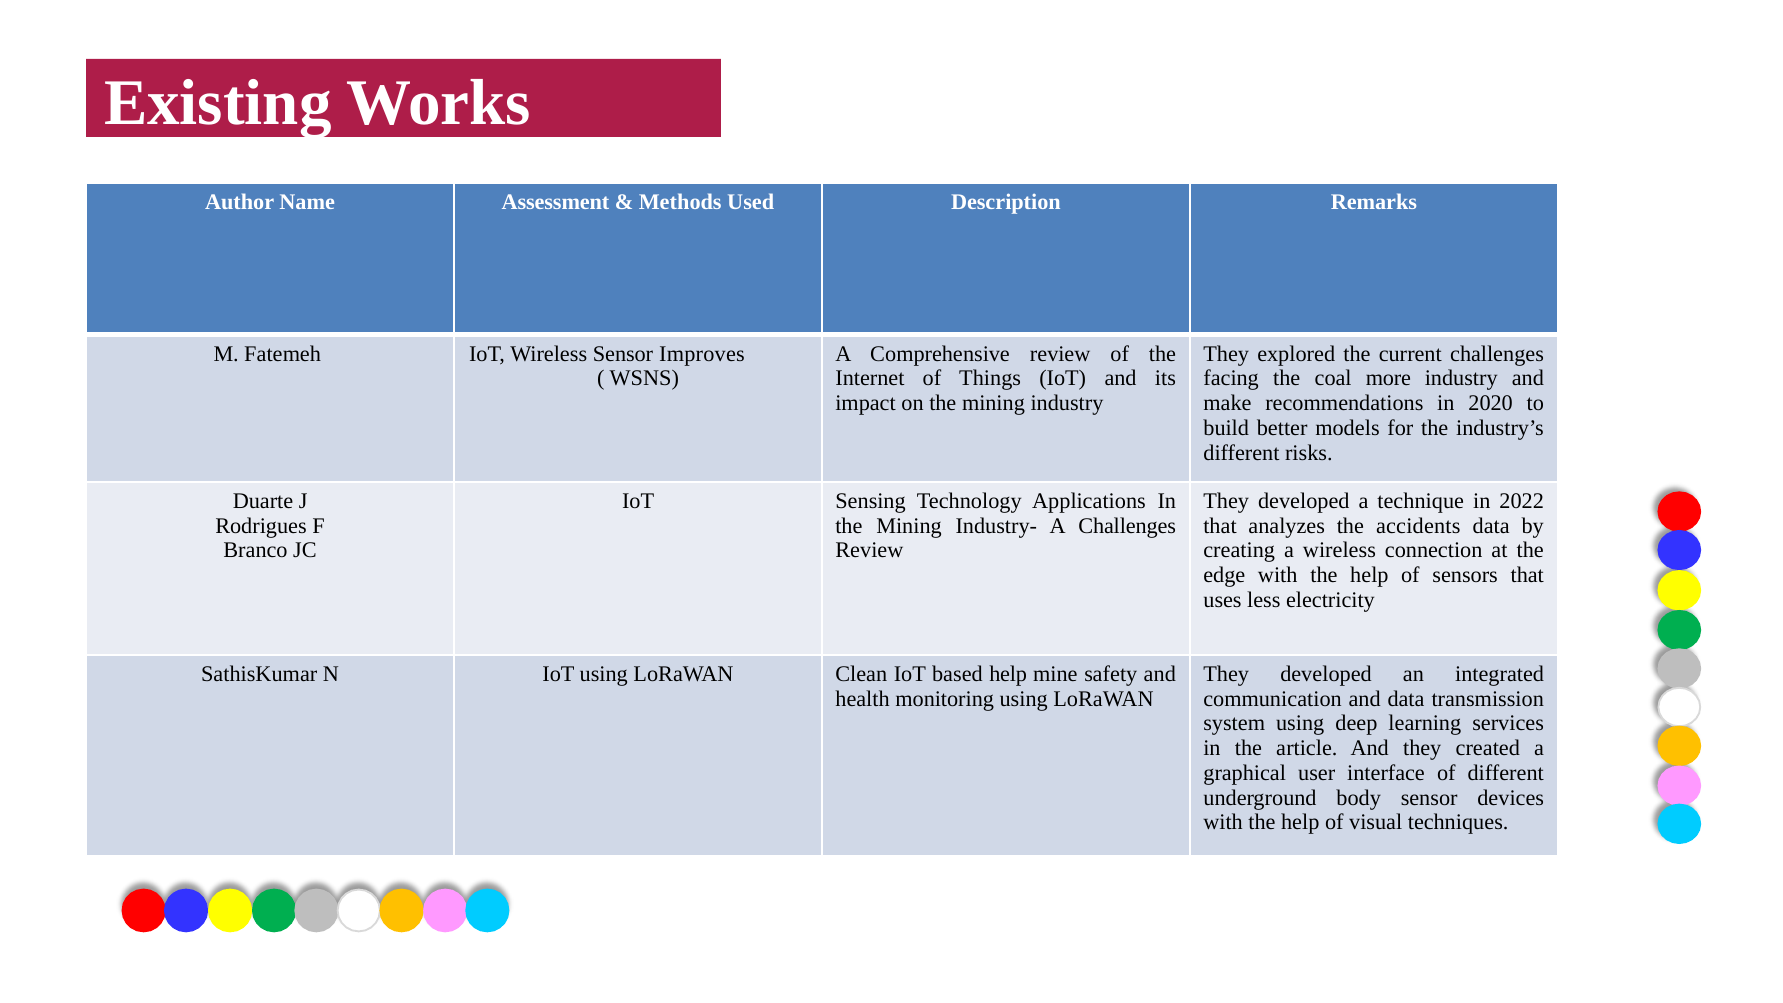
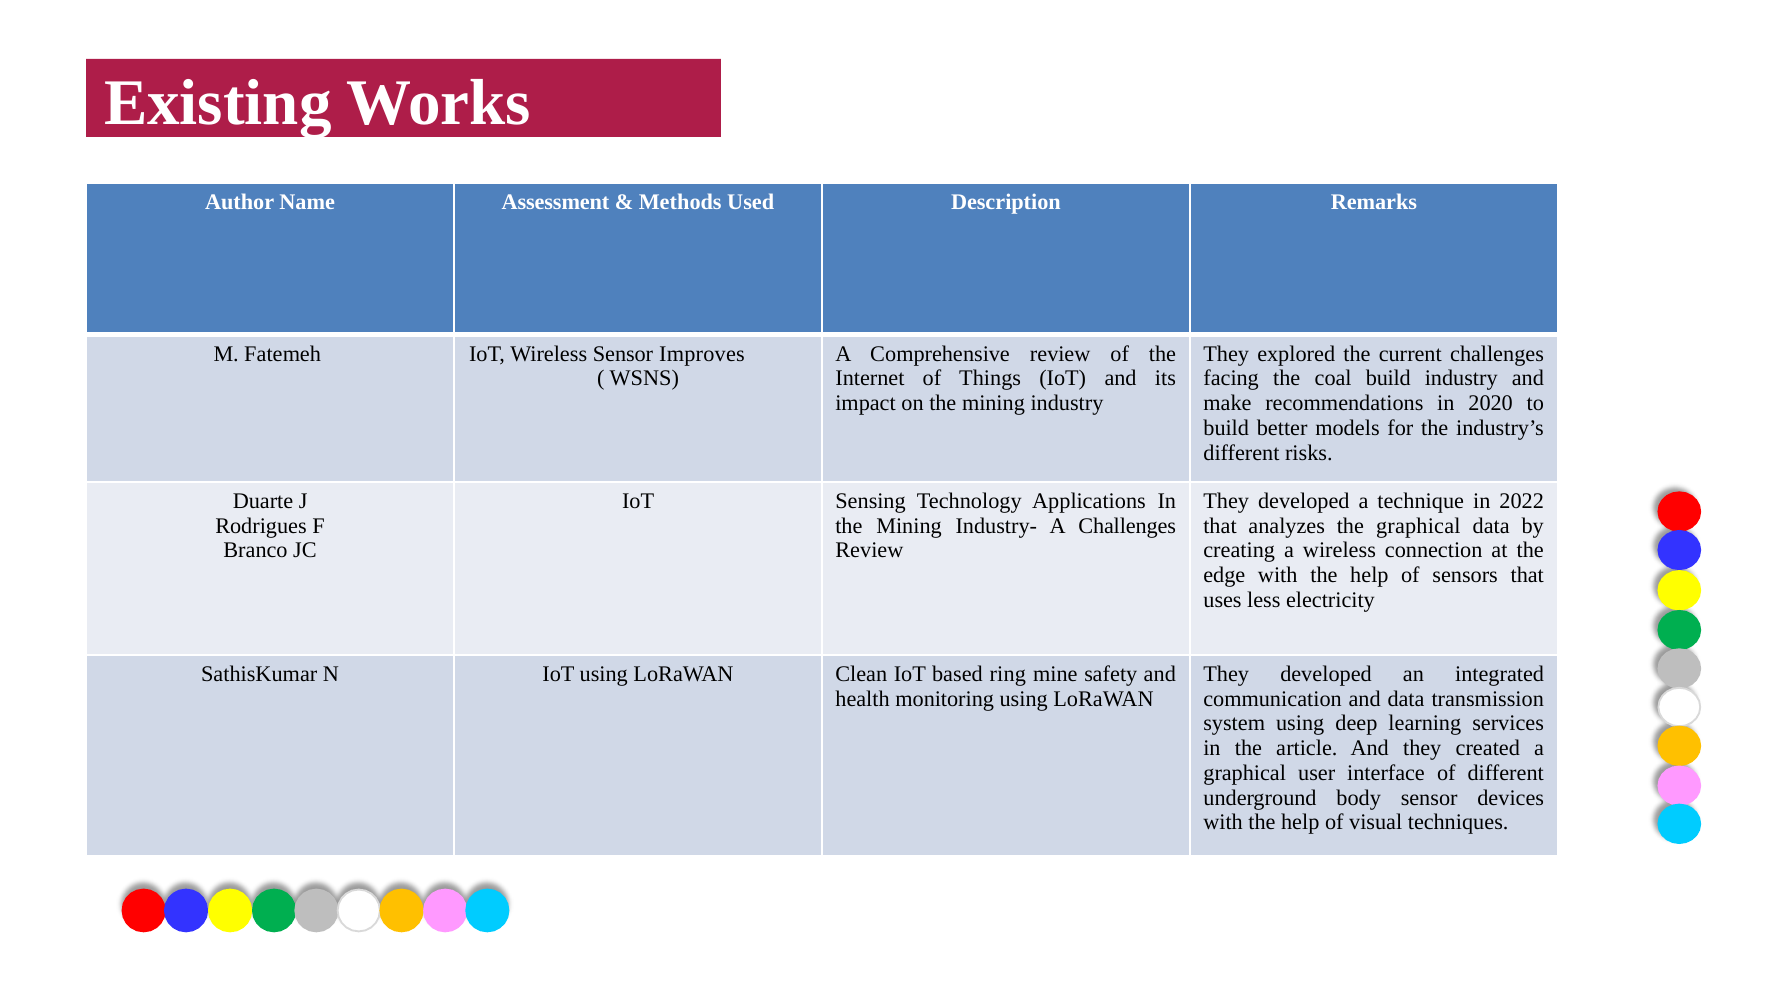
coal more: more -> build
the accidents: accidents -> graphical
based help: help -> ring
